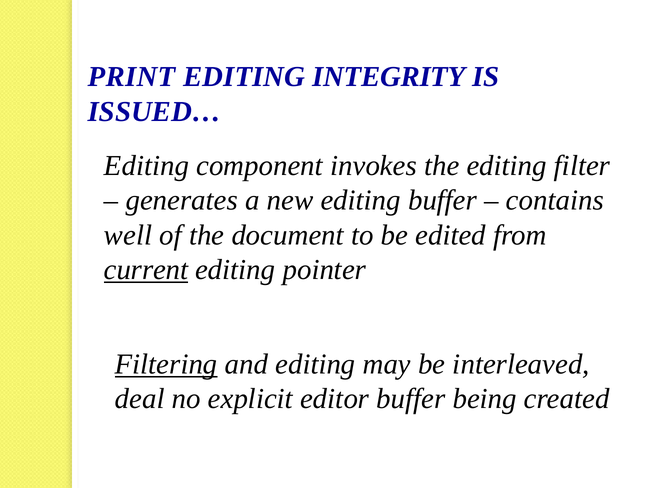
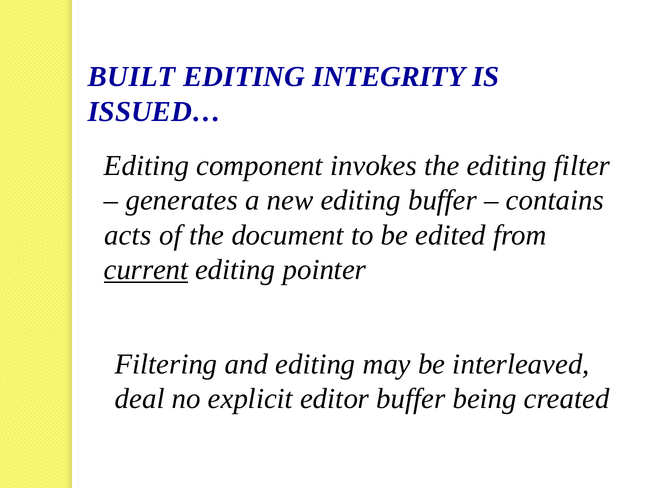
PRINT: PRINT -> BUILT
well: well -> acts
Filtering underline: present -> none
